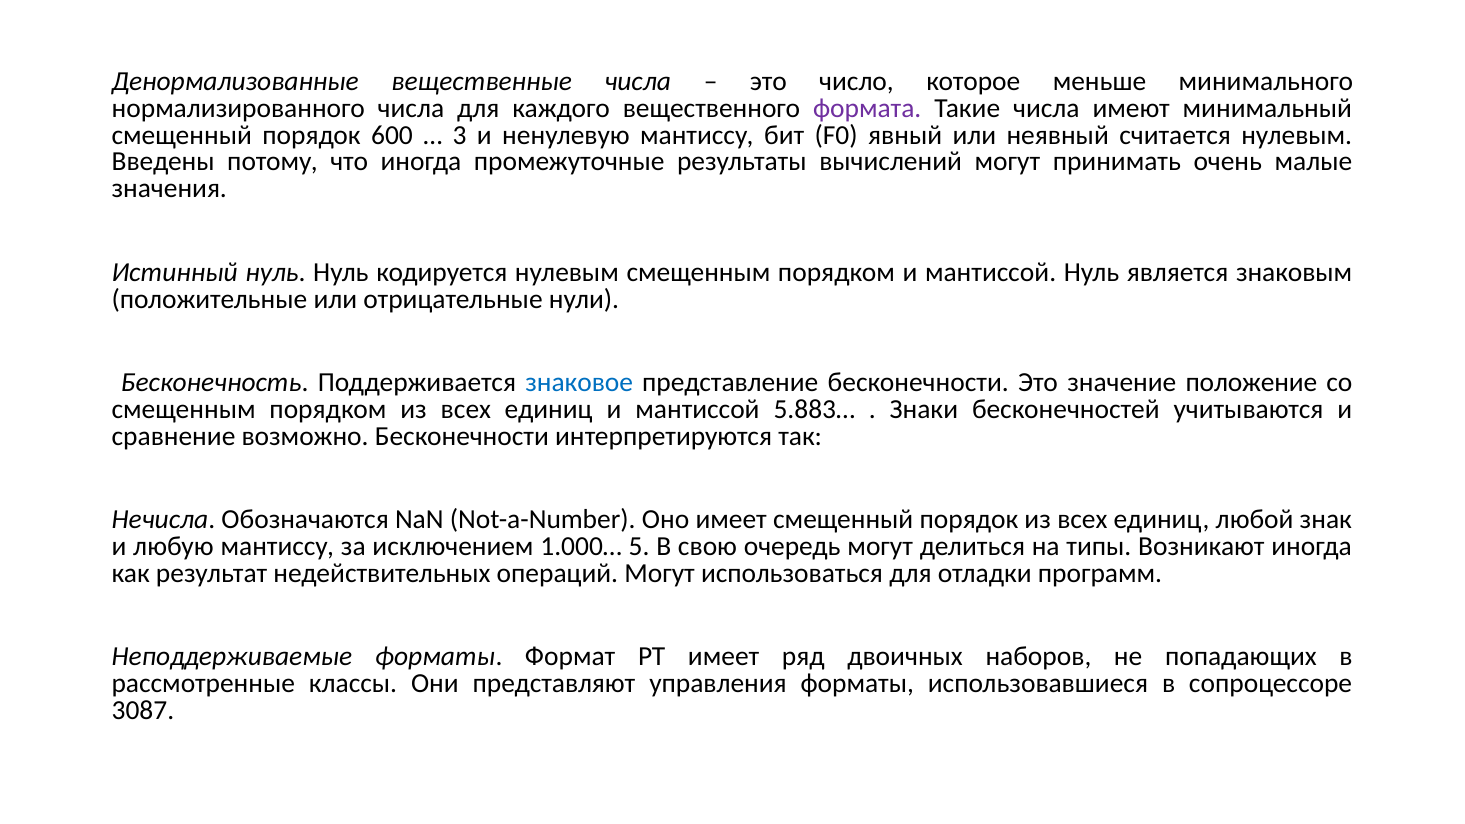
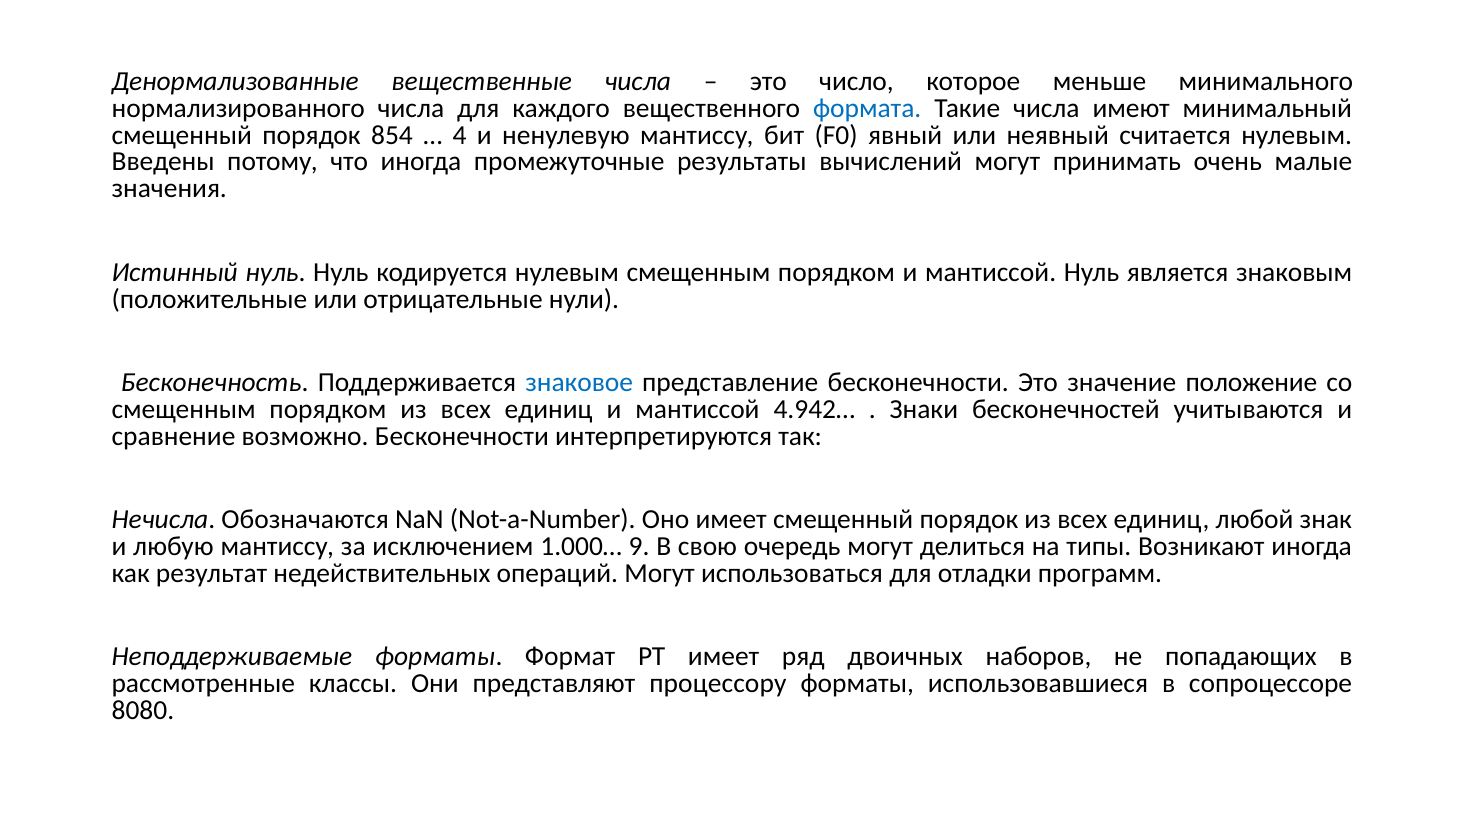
формата colour: purple -> blue
600: 600 -> 854
3: 3 -> 4
5.883…: 5.883… -> 4.942…
5: 5 -> 9
управления: управления -> процессору
3087: 3087 -> 8080
